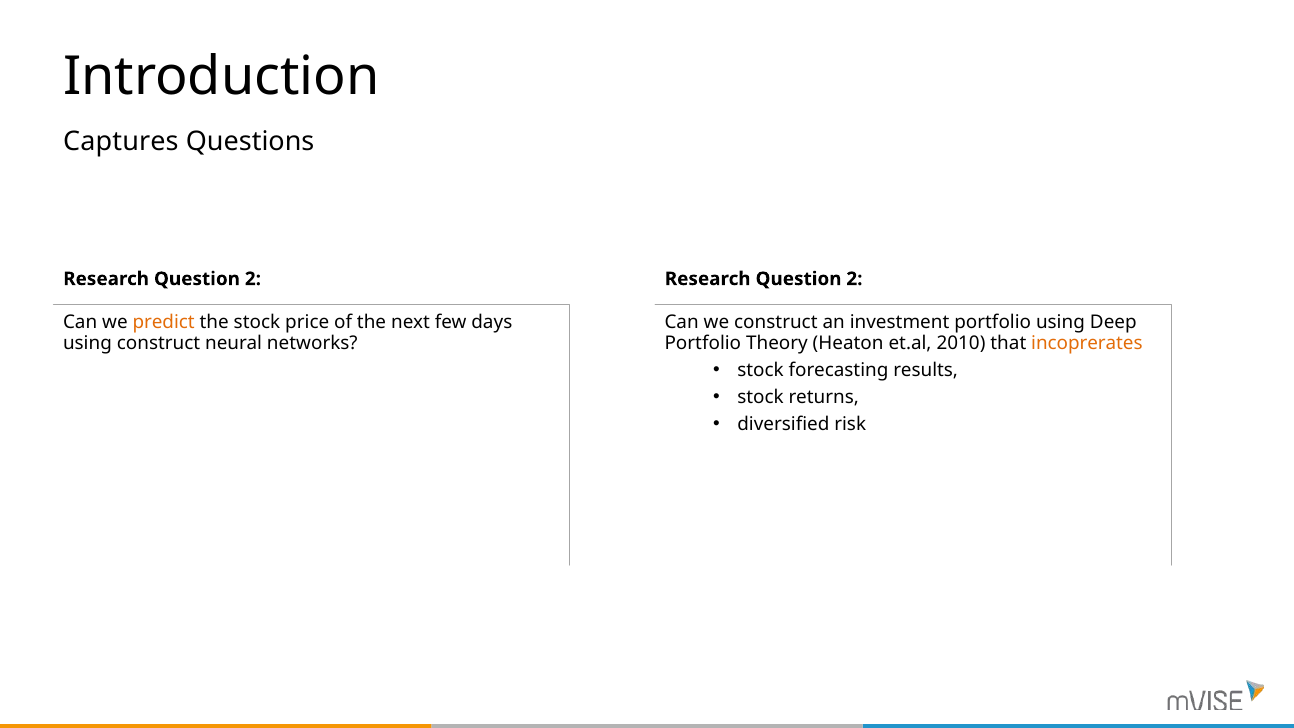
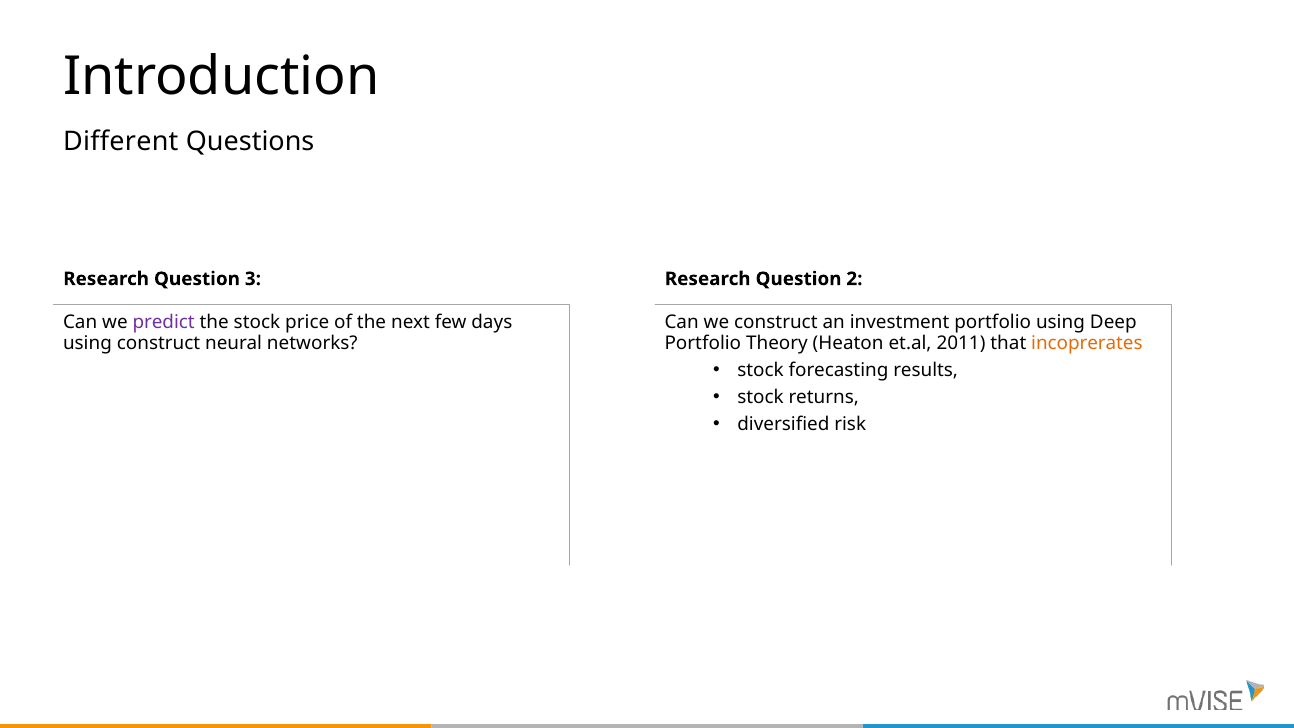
Captures: Captures -> Different
2 at (253, 279): 2 -> 3
predict colour: orange -> purple
2010: 2010 -> 2011
